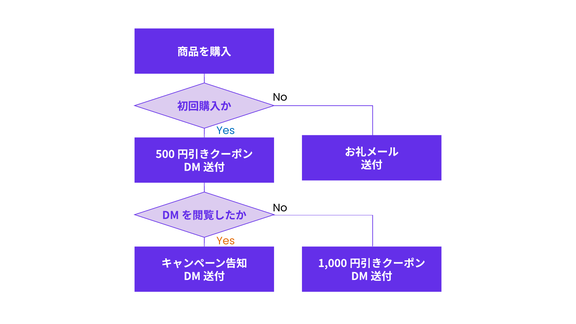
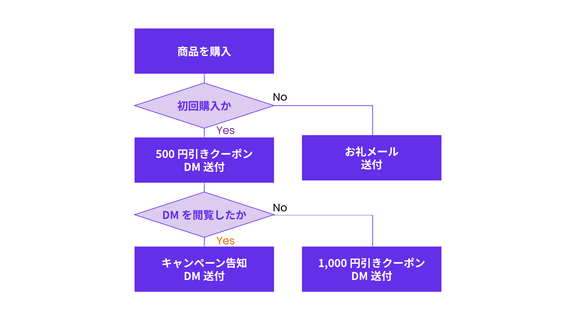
Yes at (226, 131) colour: blue -> purple
